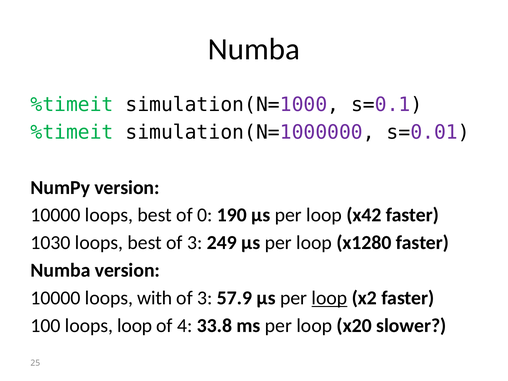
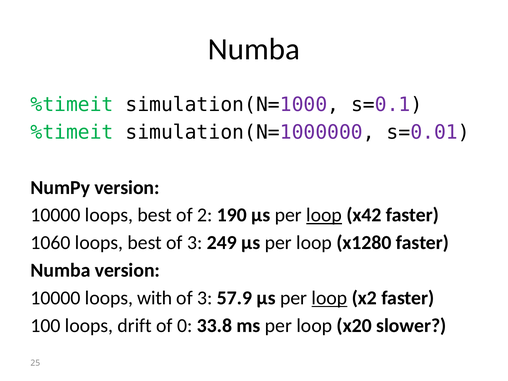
0: 0 -> 2
loop at (324, 215) underline: none -> present
1030: 1030 -> 1060
loops loop: loop -> drift
4: 4 -> 0
